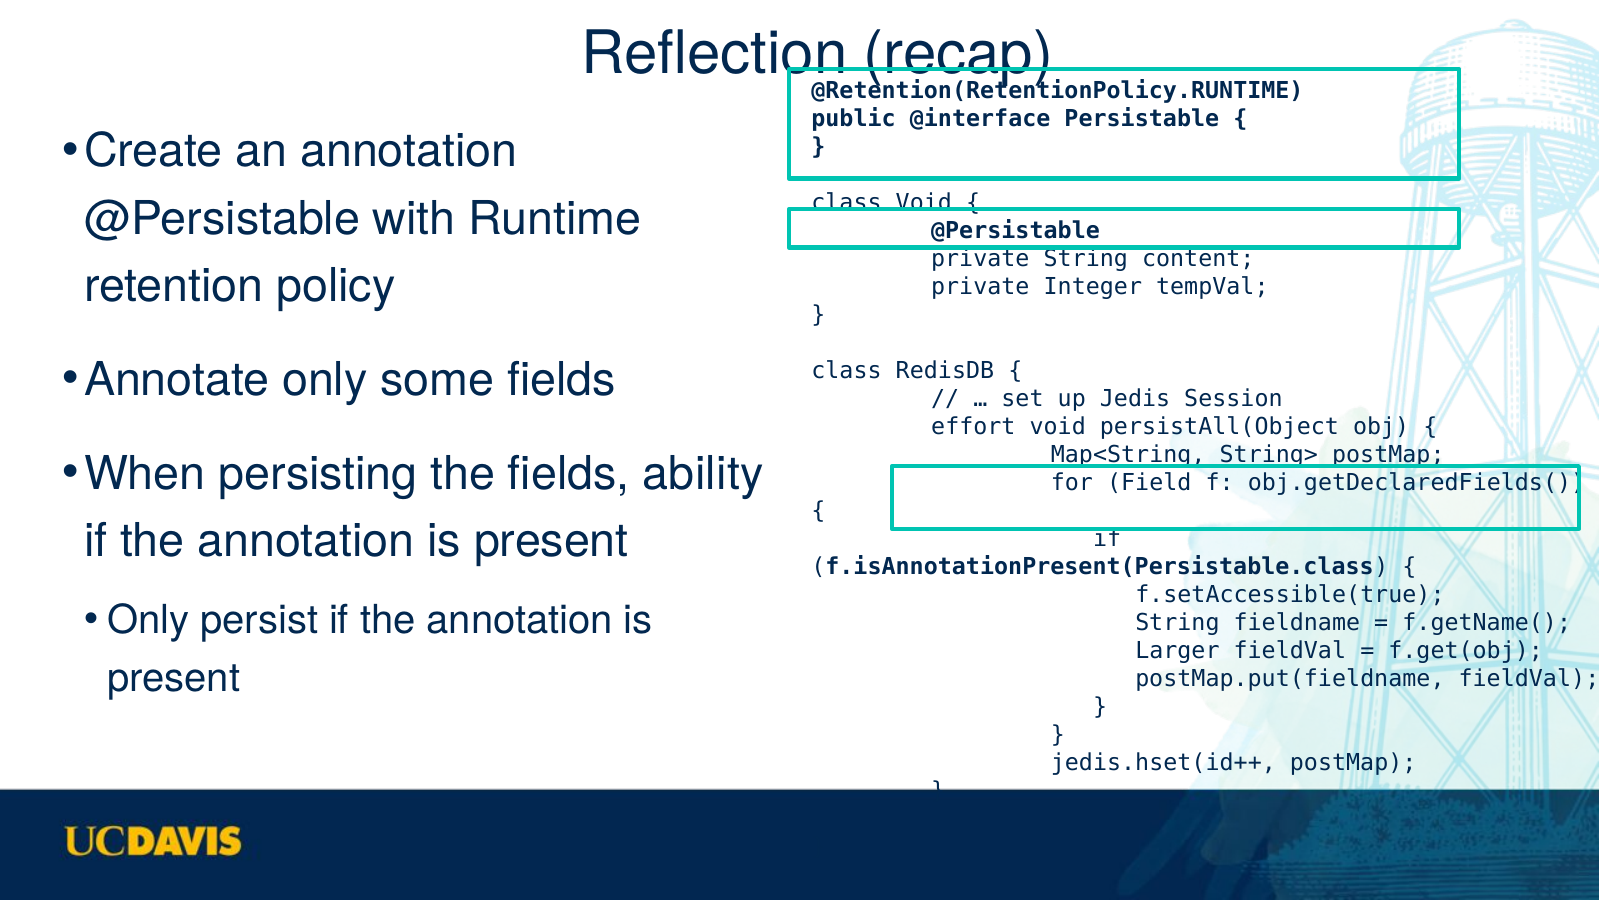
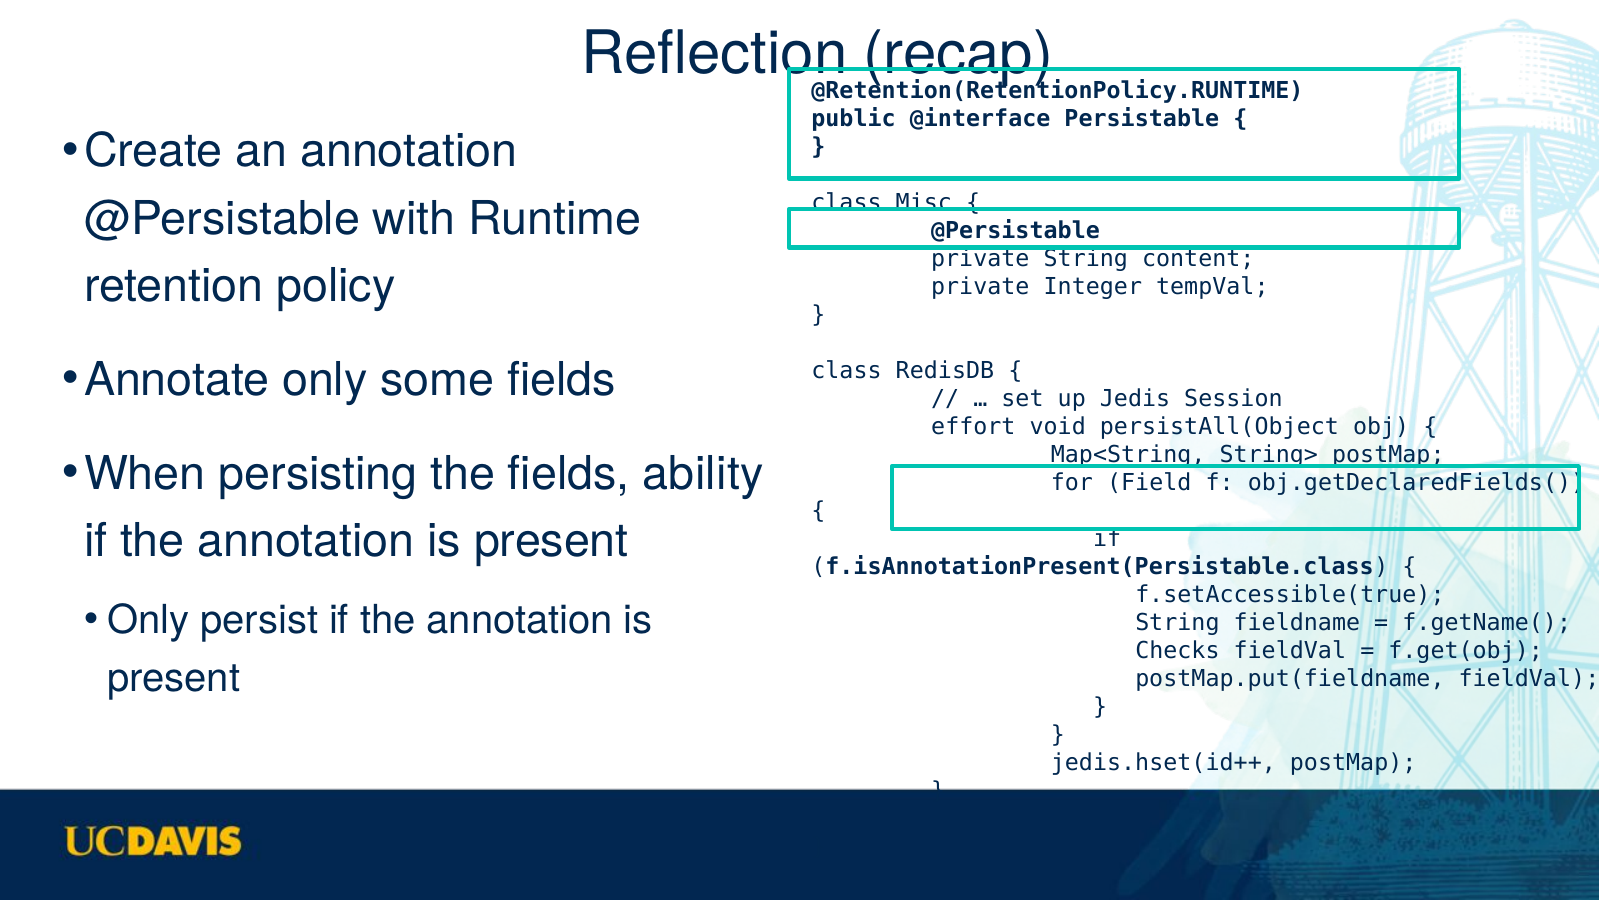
class Void: Void -> Misc
Larger: Larger -> Checks
